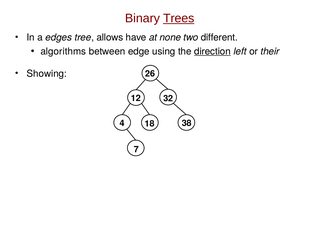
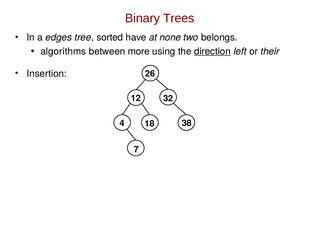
Trees underline: present -> none
allows: allows -> sorted
different: different -> belongs
edge: edge -> more
Showing: Showing -> Insertion
